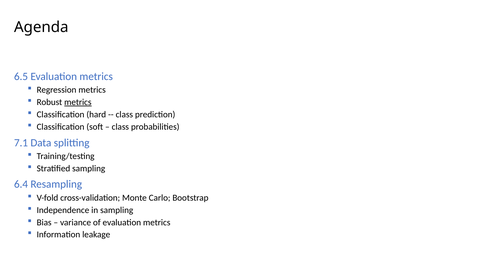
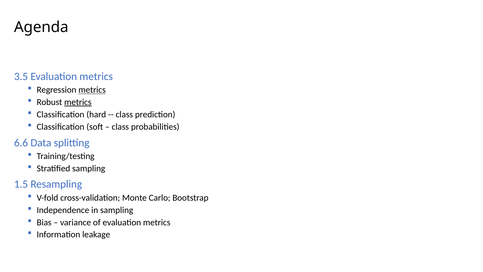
6.5: 6.5 -> 3.5
metrics at (92, 90) underline: none -> present
7.1: 7.1 -> 6.6
6.4: 6.4 -> 1.5
